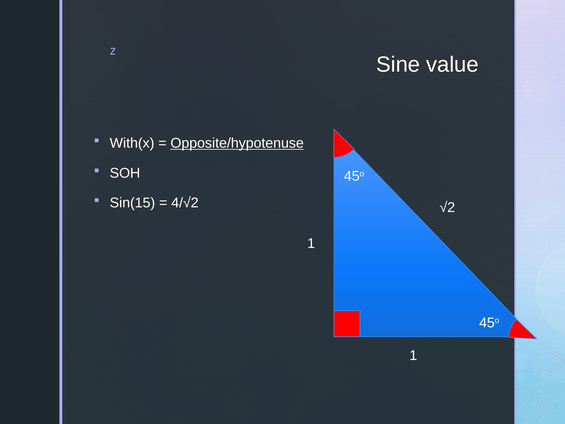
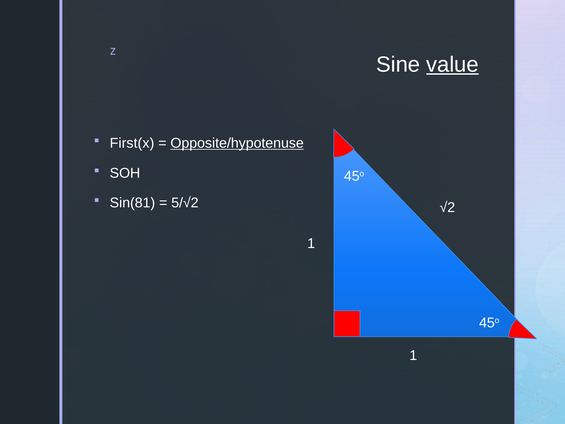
value underline: none -> present
With(x: With(x -> First(x
Sin(15: Sin(15 -> Sin(81
4/√2: 4/√2 -> 5/√2
